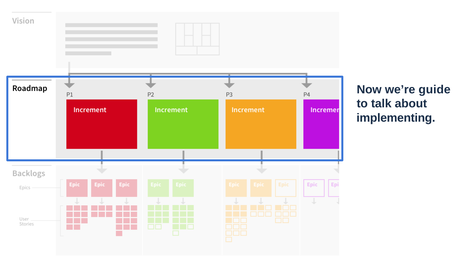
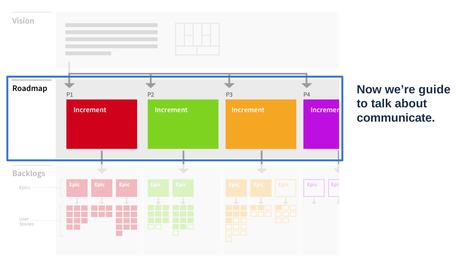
implementing: implementing -> communicate
